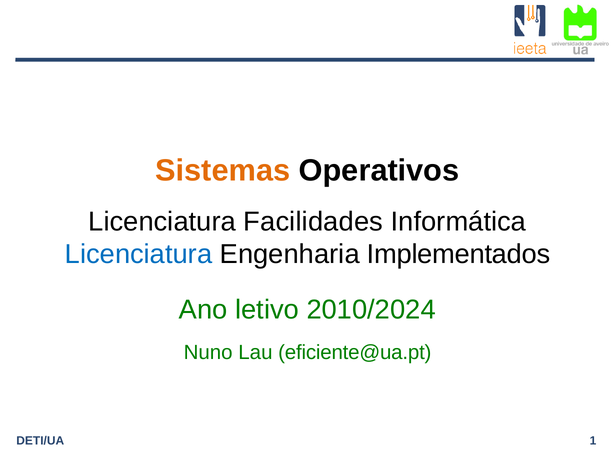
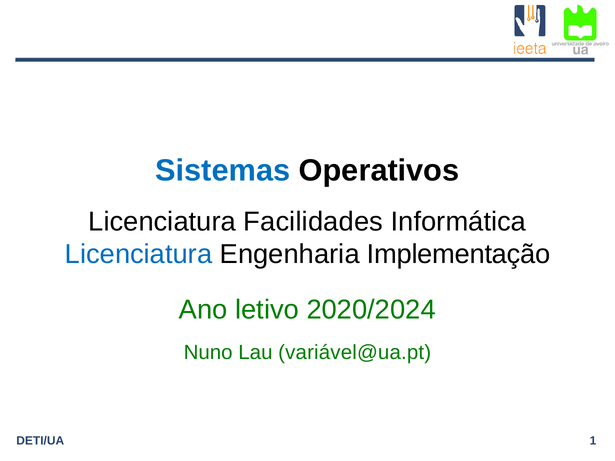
Sistemas colour: orange -> blue
Implementados: Implementados -> Implementação
2010/2024: 2010/2024 -> 2020/2024
eficiente@ua.pt: eficiente@ua.pt -> variável@ua.pt
